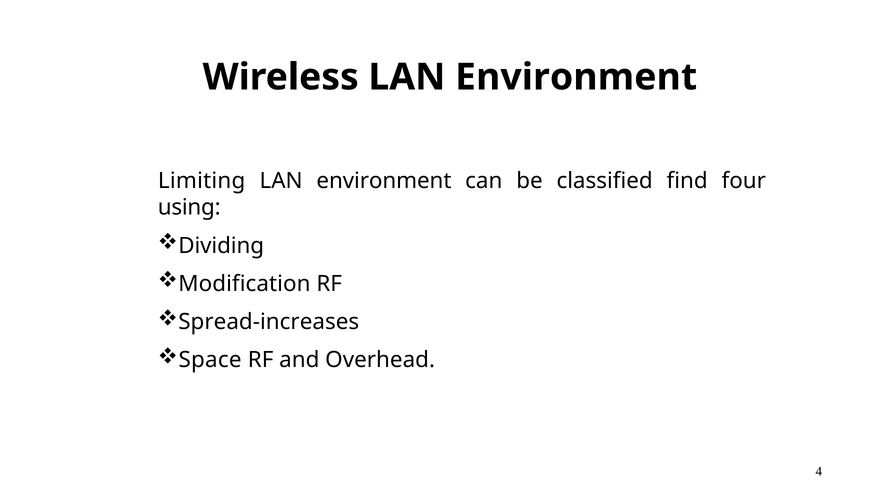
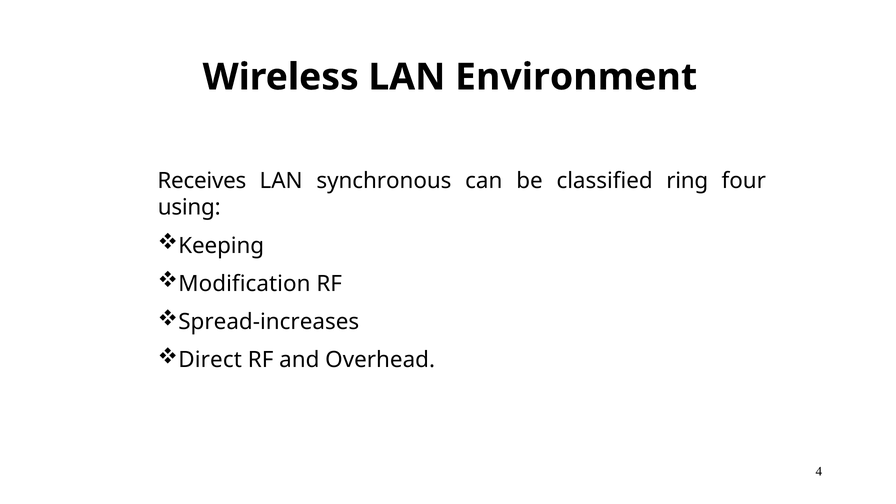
Limiting: Limiting -> Receives
environment at (384, 181): environment -> synchronous
find: find -> ring
Dividing: Dividing -> Keeping
Space: Space -> Direct
